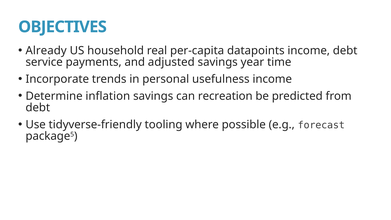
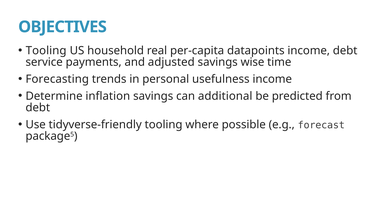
Already at (46, 51): Already -> Tooling
year: year -> wise
Incorporate: Incorporate -> Forecasting
recreation: recreation -> additional
